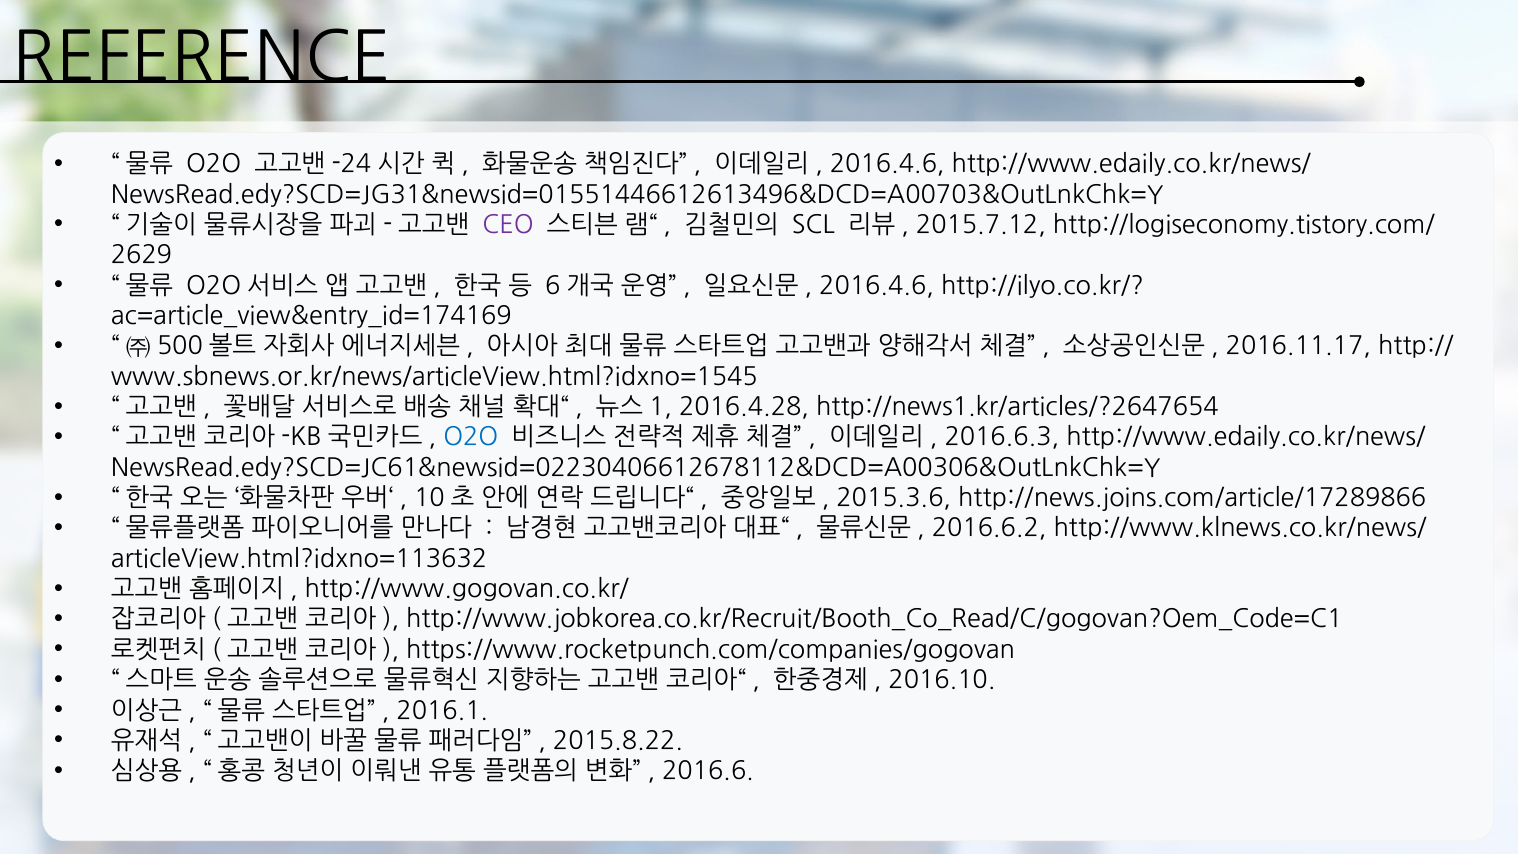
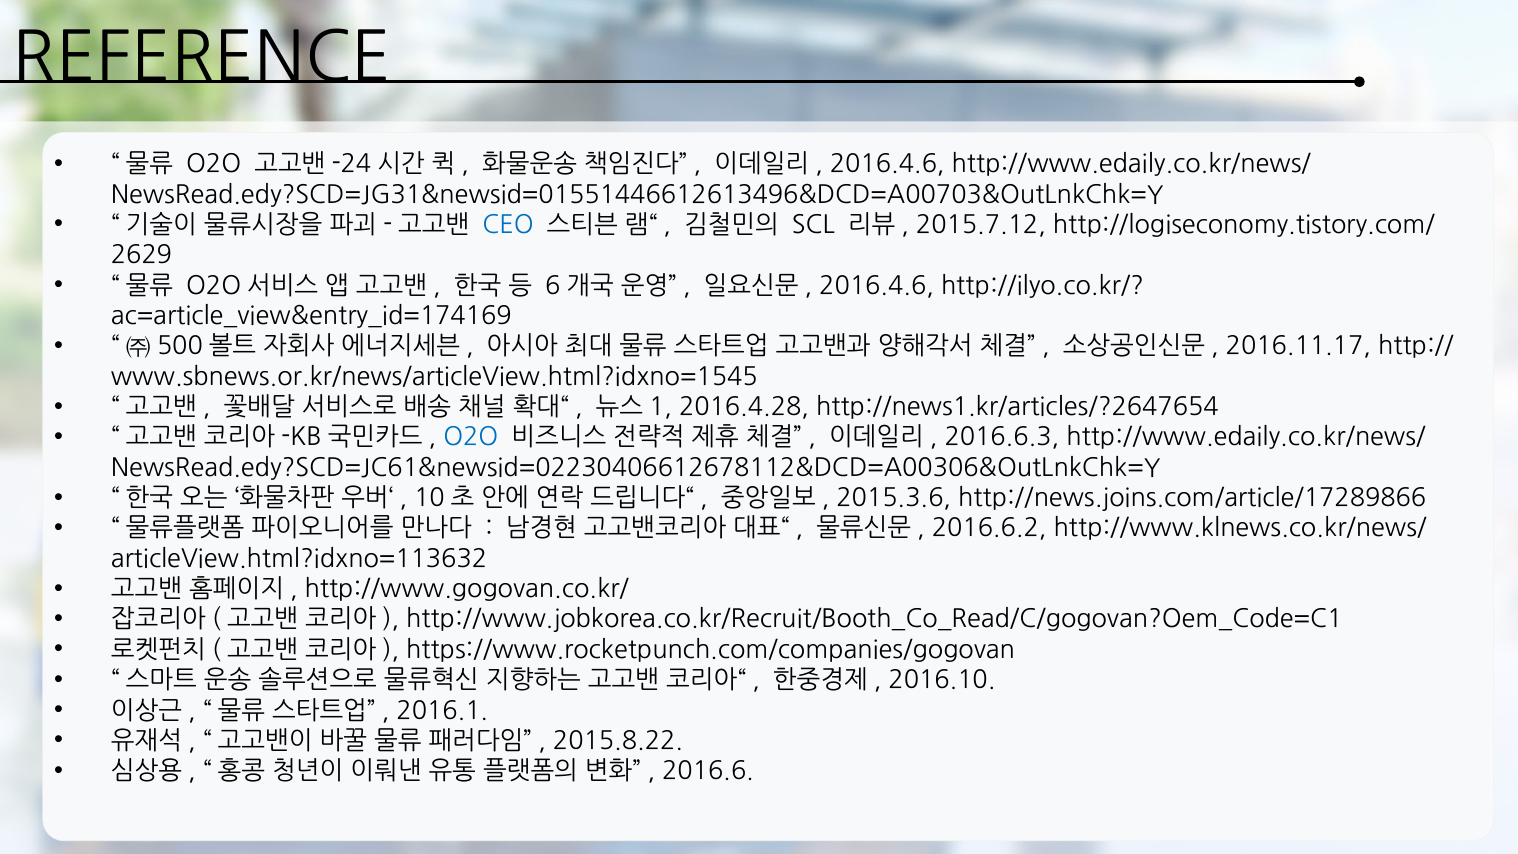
CEO colour: purple -> blue
